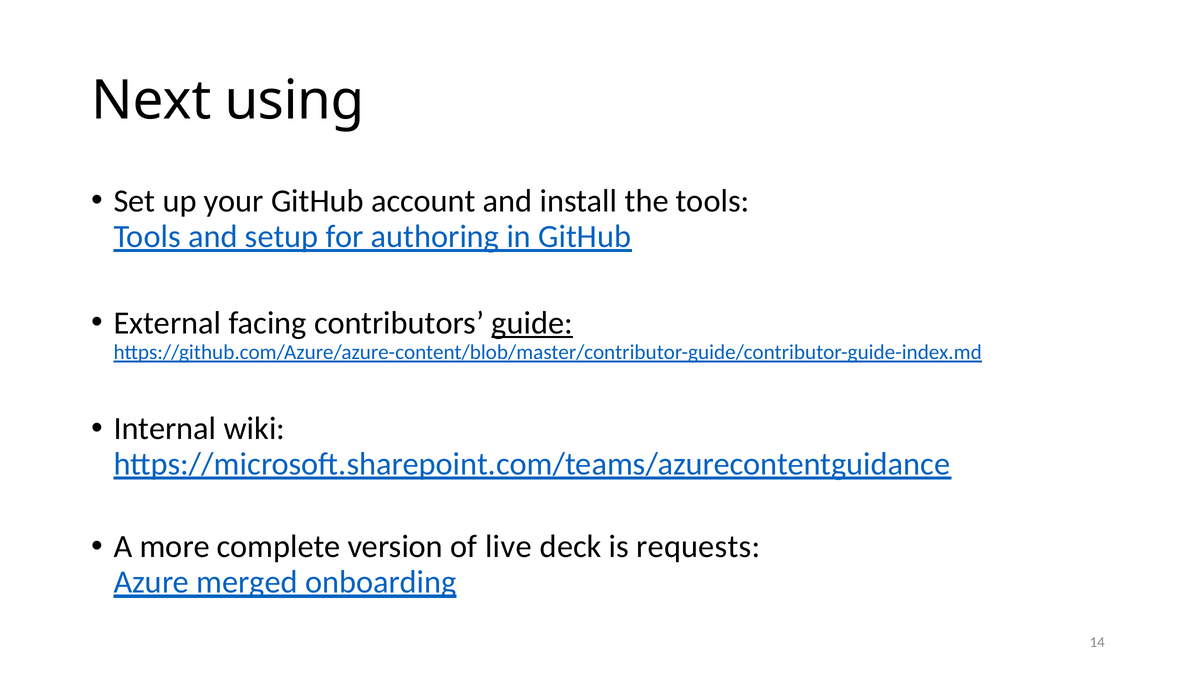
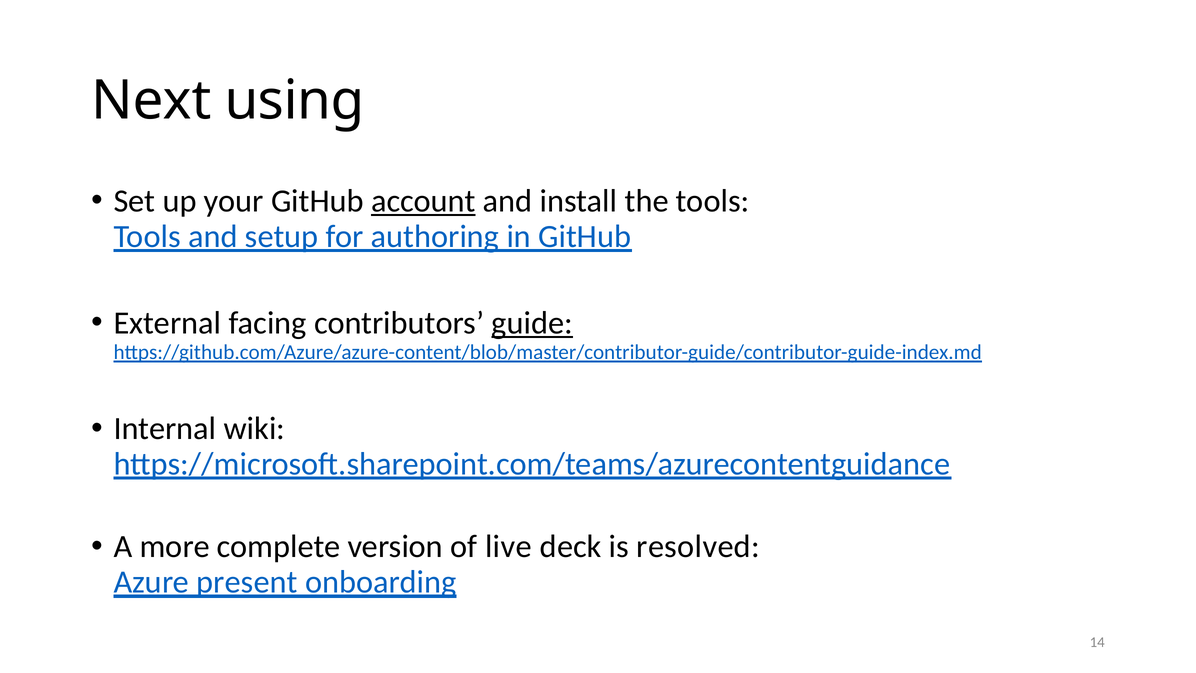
account underline: none -> present
requests: requests -> resolved
merged: merged -> present
